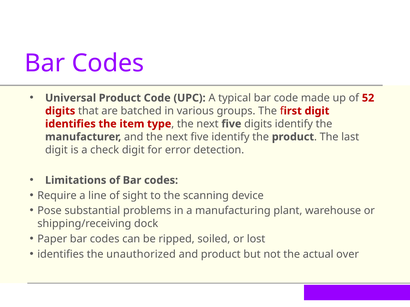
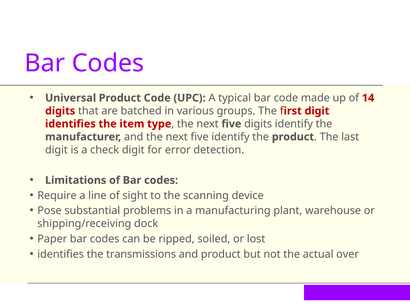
52: 52 -> 14
unauthorized: unauthorized -> transmissions
